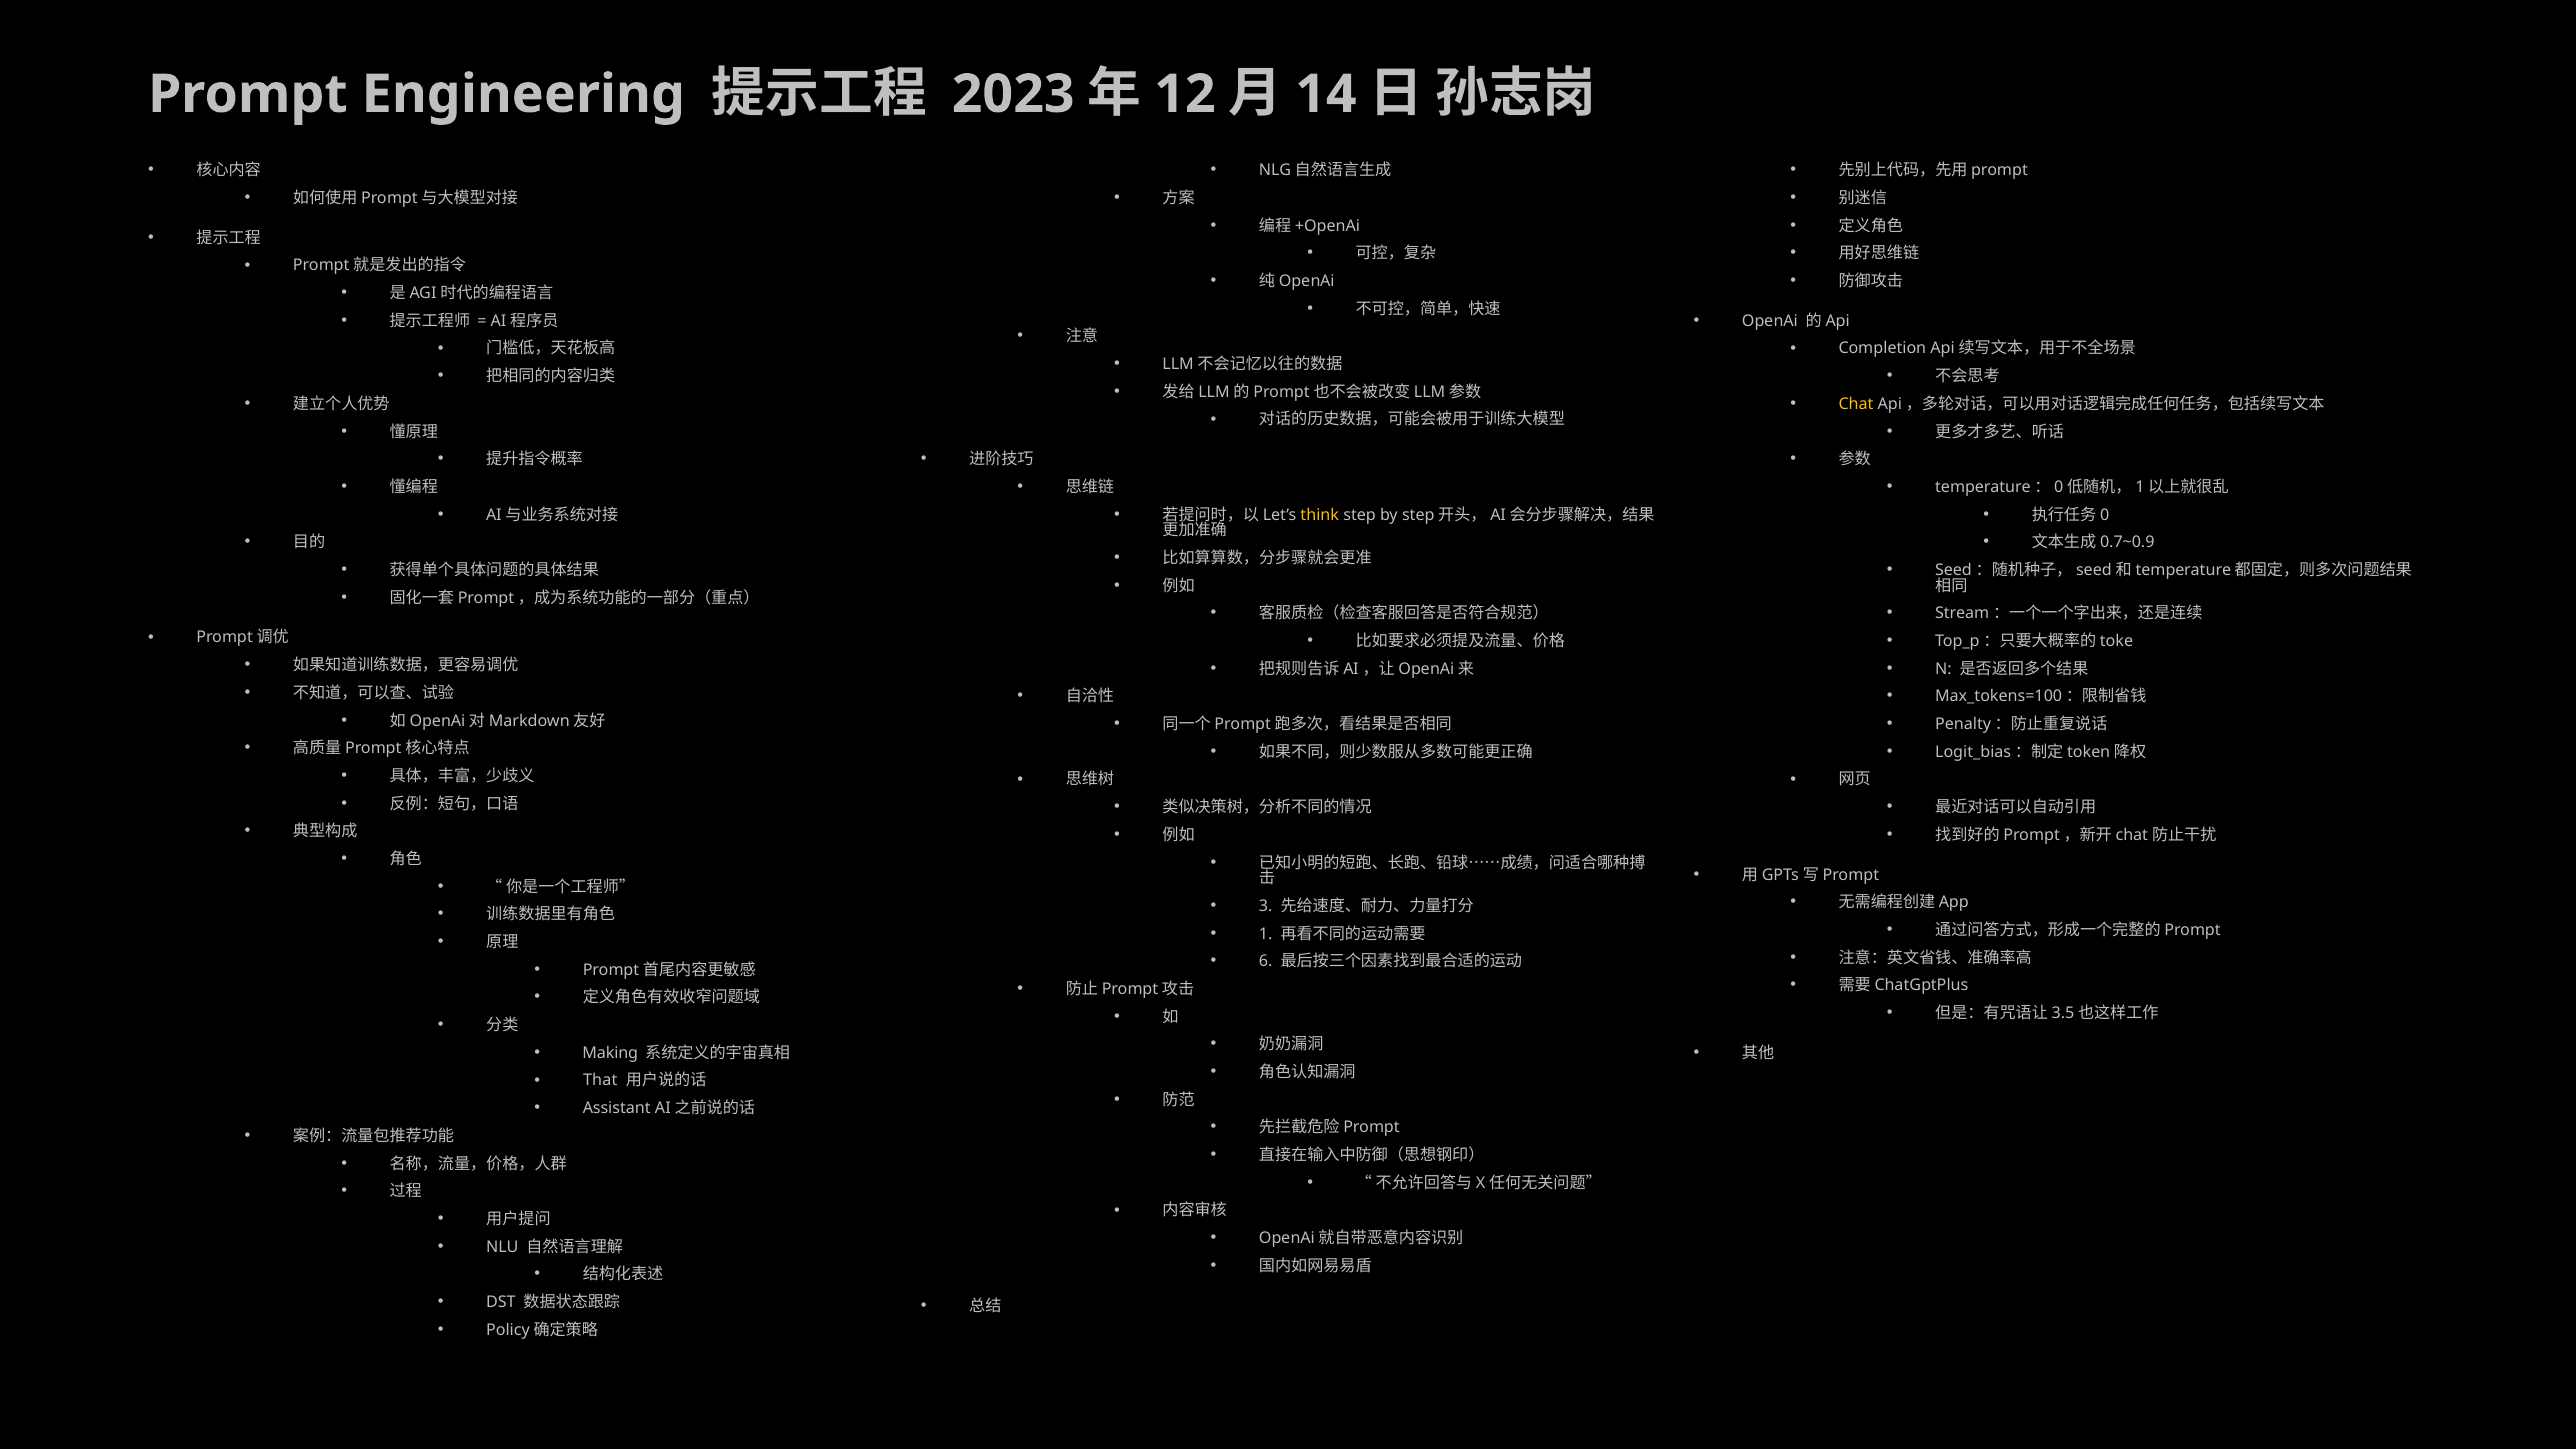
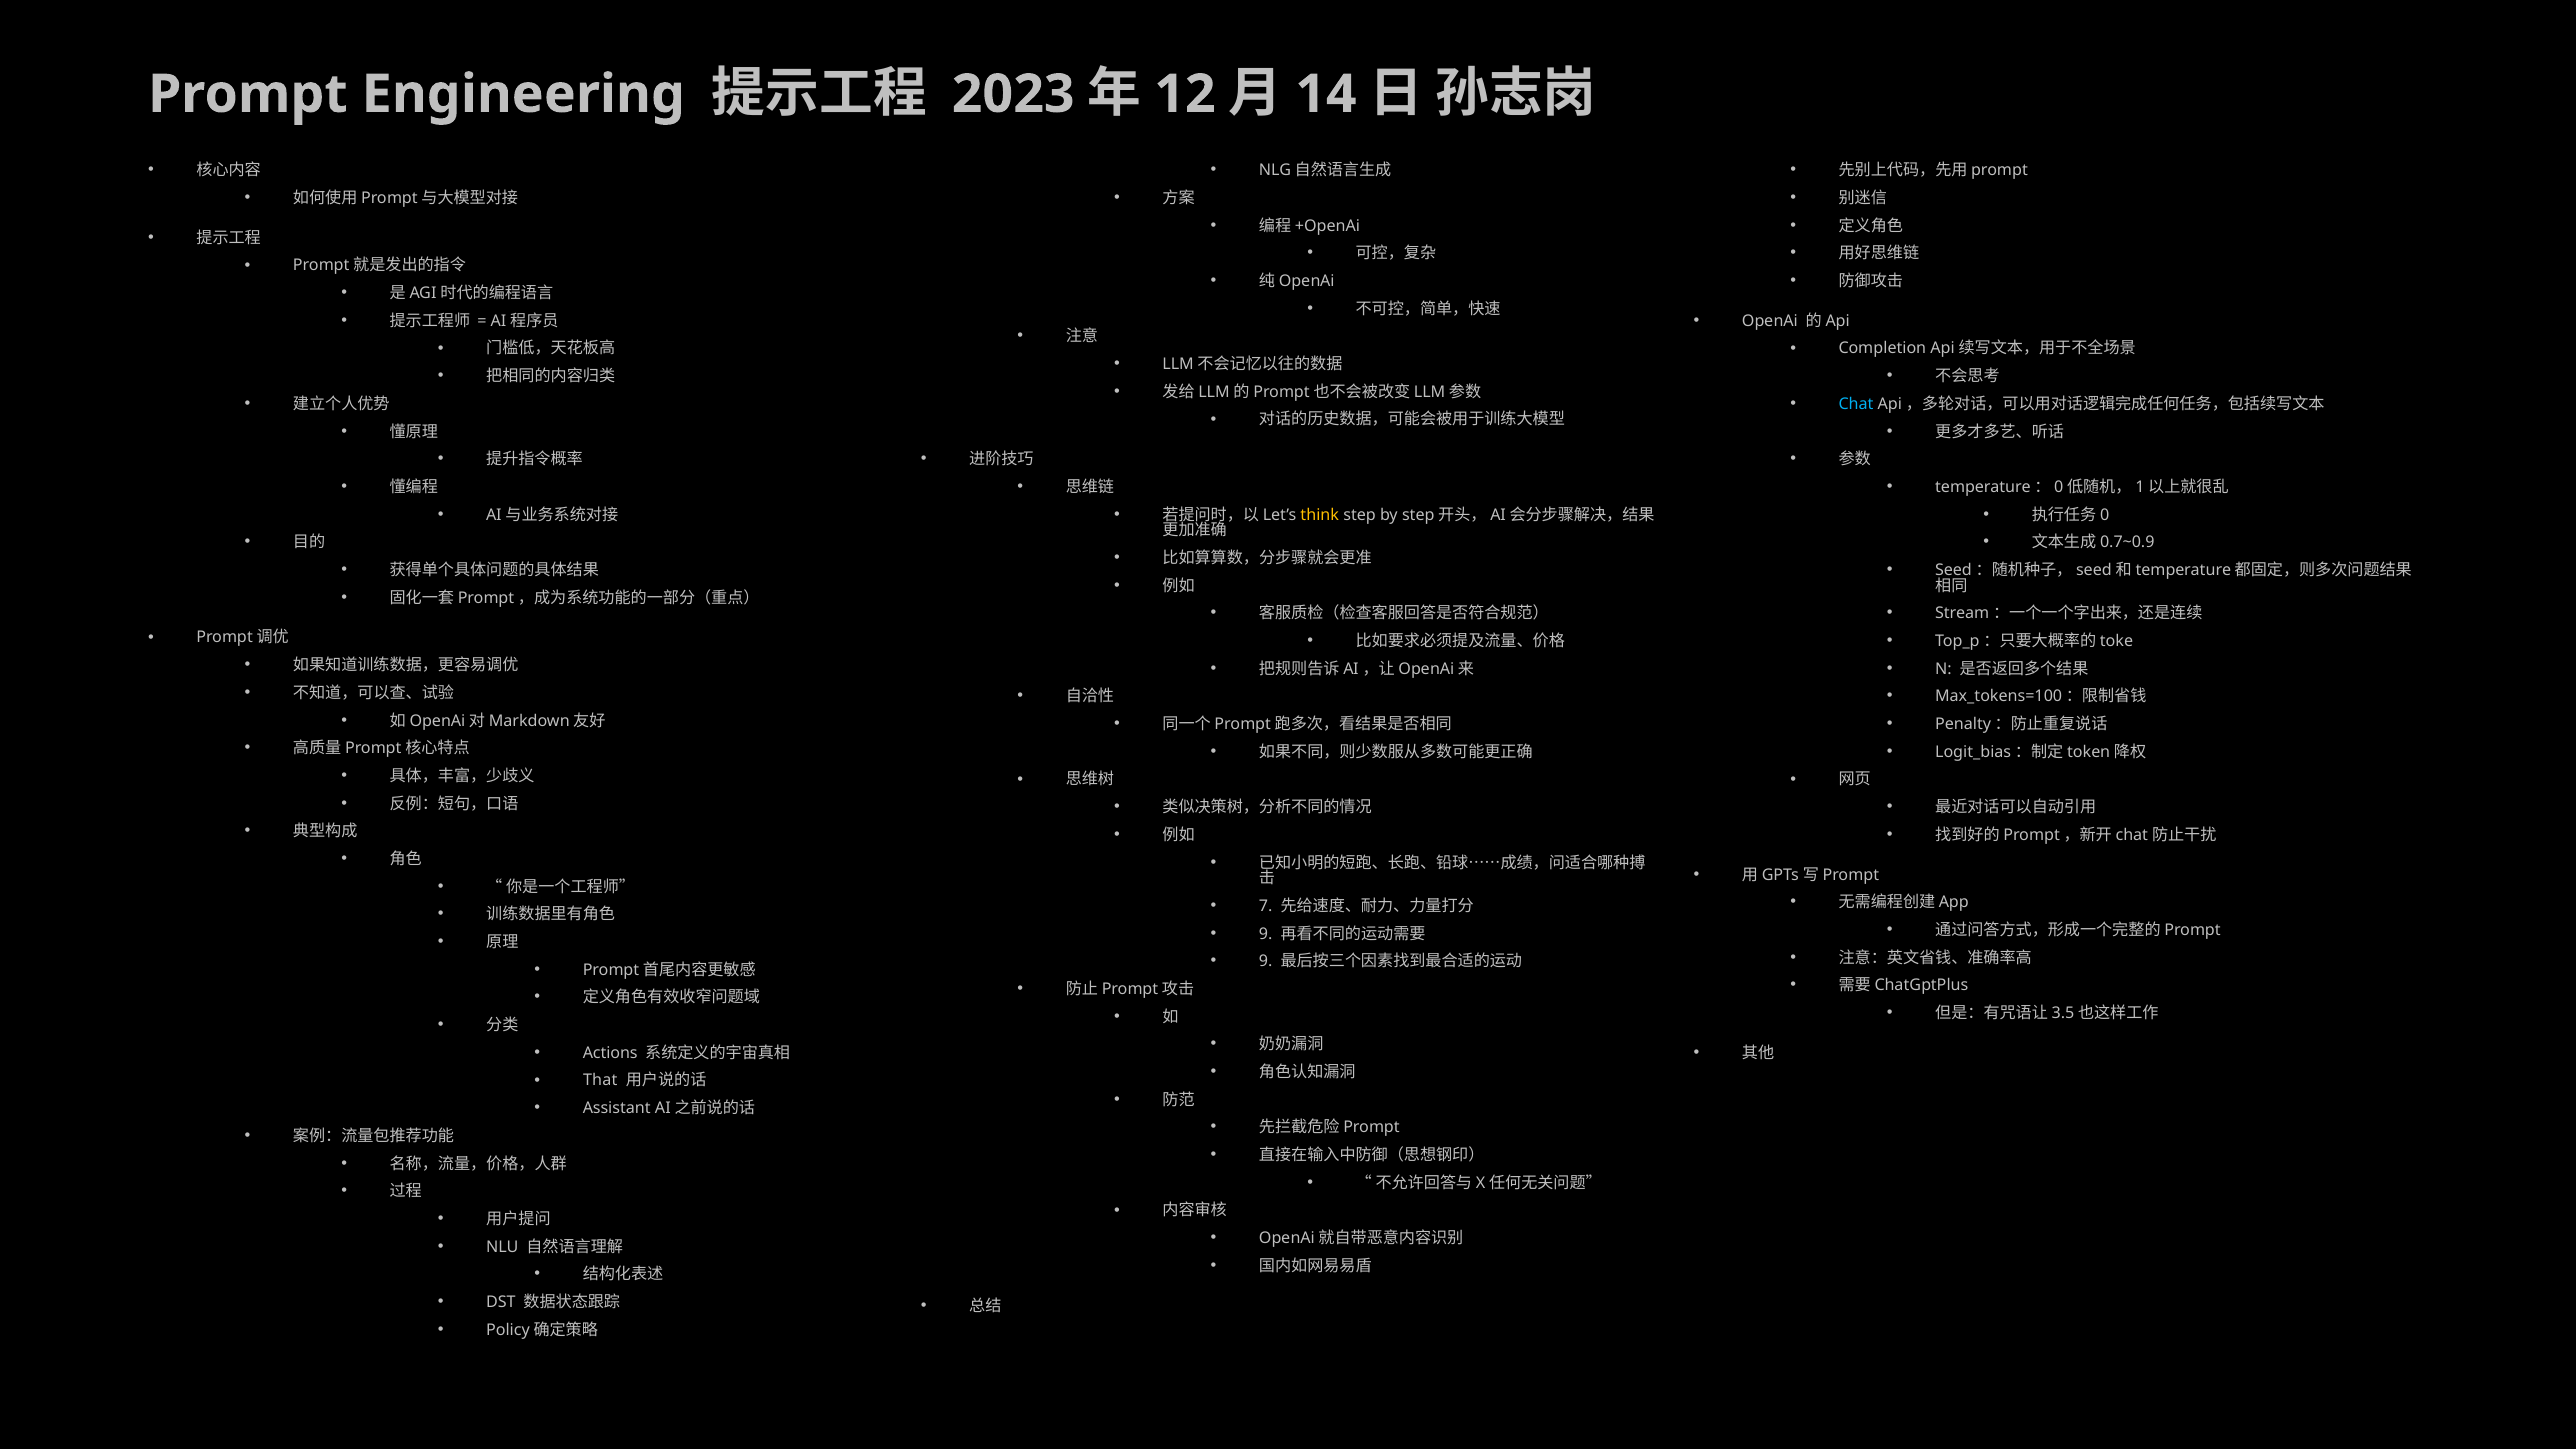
Chat colour: yellow -> light blue
3: 3 -> 7
1 at (1266, 934): 1 -> 9
6 at (1266, 961): 6 -> 9
Making: Making -> Actions
